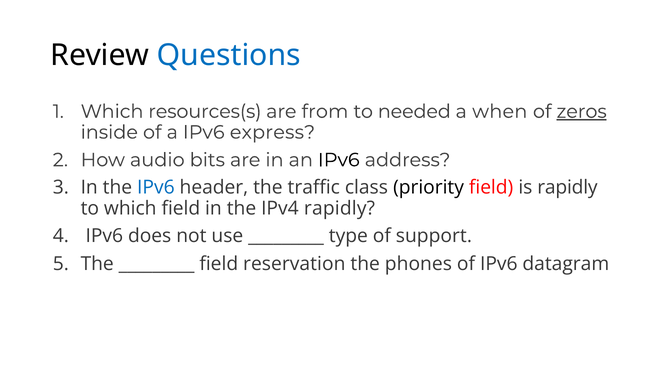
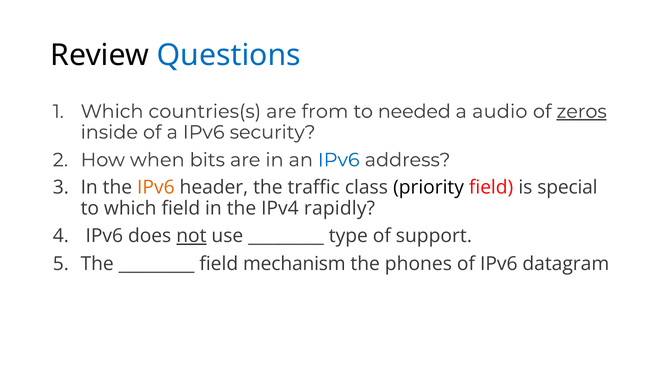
resources(s: resources(s -> countries(s
when: when -> audio
express: express -> security
audio: audio -> when
IPv6 at (339, 160) colour: black -> blue
IPv6 at (156, 188) colour: blue -> orange
is rapidly: rapidly -> special
not underline: none -> present
reservation: reservation -> mechanism
